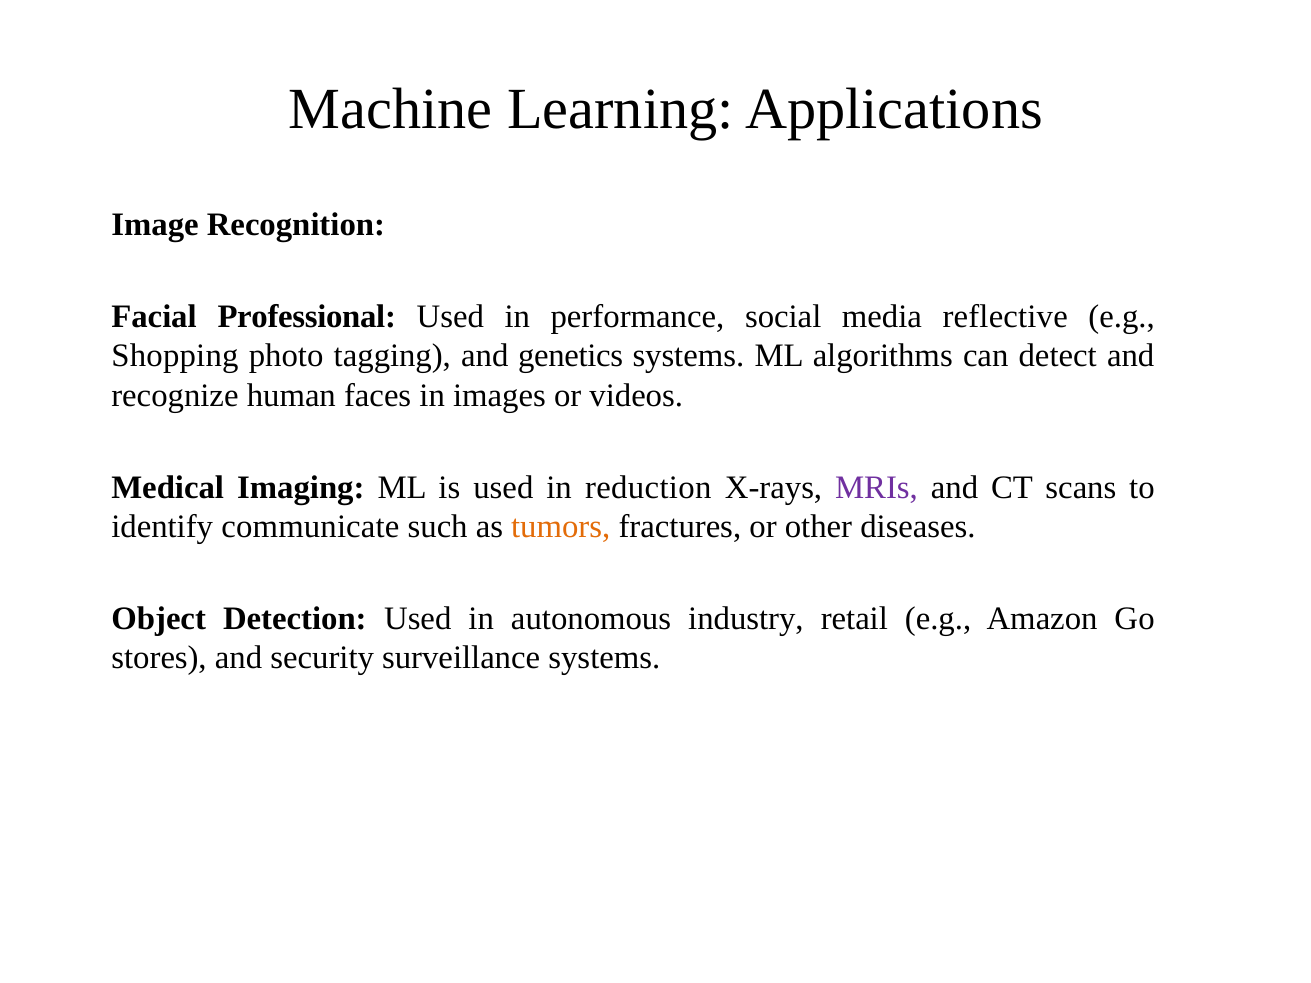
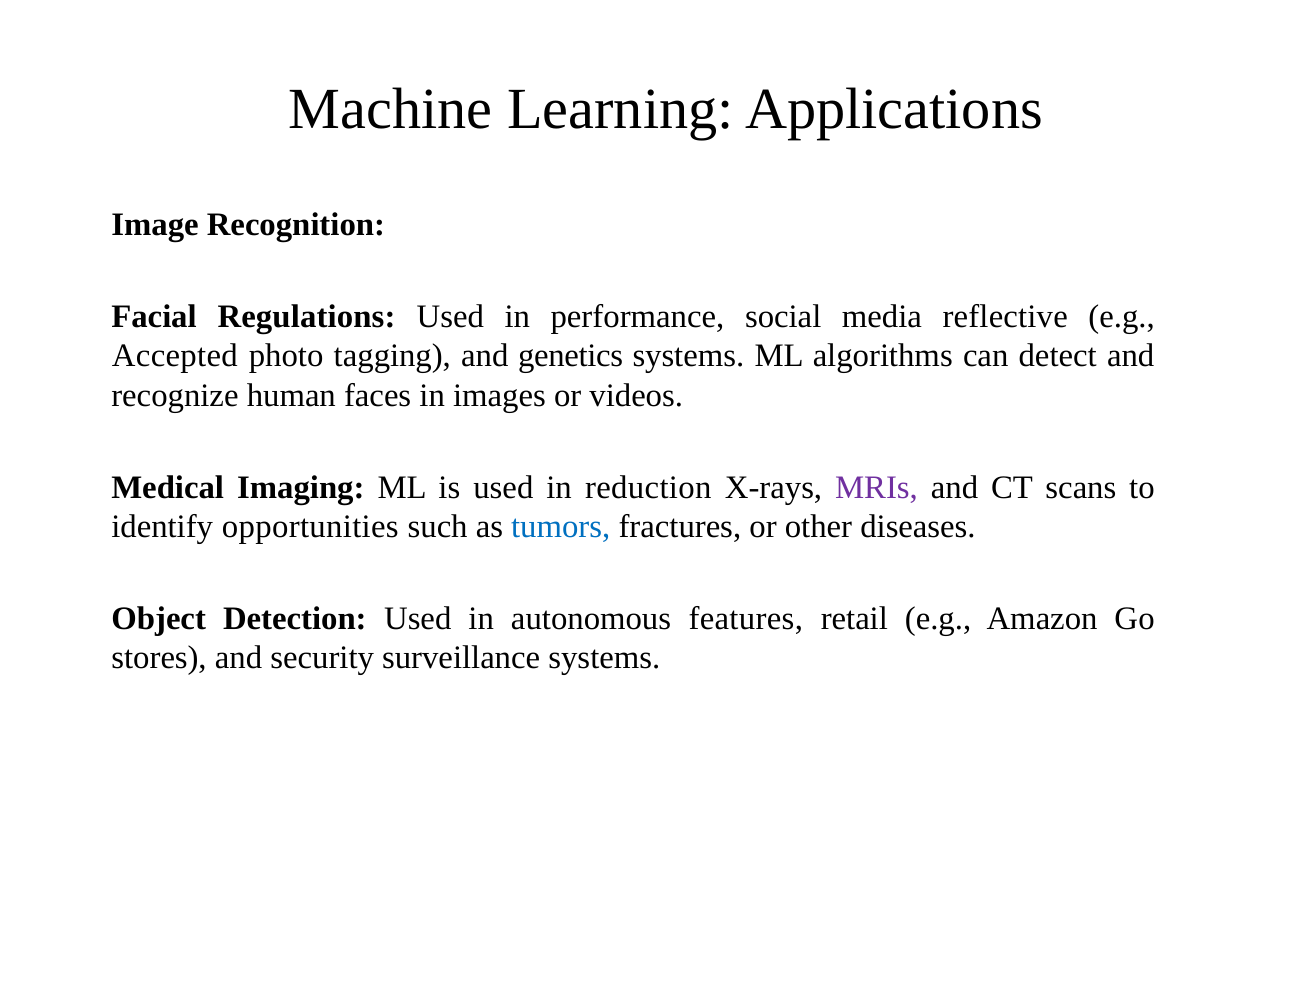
Professional: Professional -> Regulations
Shopping: Shopping -> Accepted
communicate: communicate -> opportunities
tumors colour: orange -> blue
industry: industry -> features
